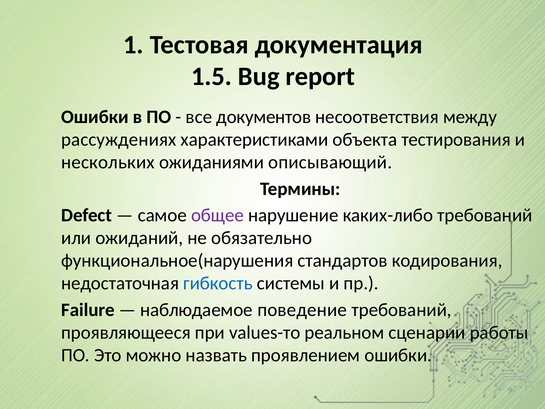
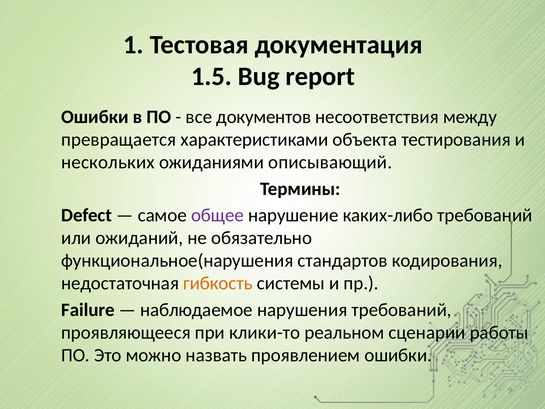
рассуждениях: рассуждениях -> превращается
гибкость colour: blue -> orange
поведение: поведение -> нарушения
values-то: values-то -> клики-то
